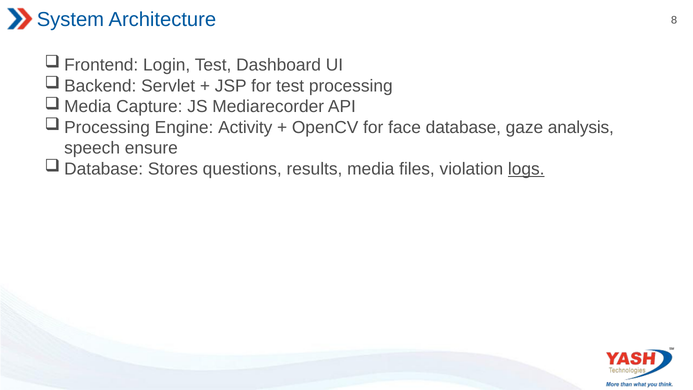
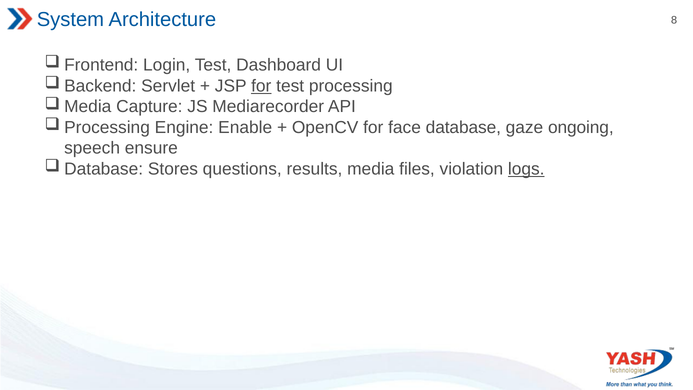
for at (261, 86) underline: none -> present
Activity: Activity -> Enable
analysis: analysis -> ongoing
